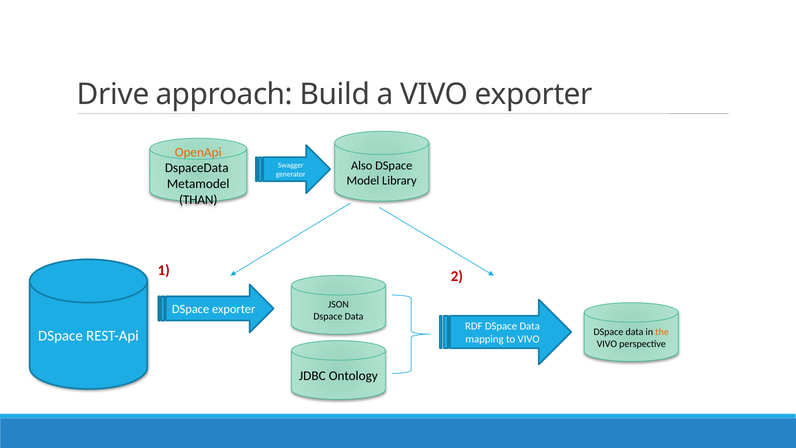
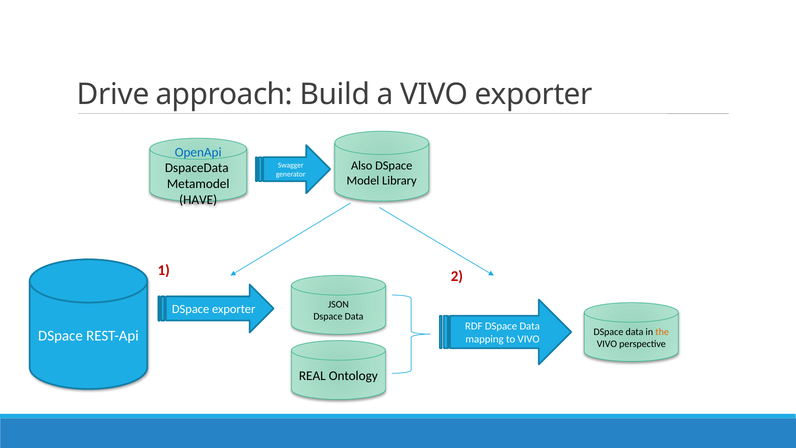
OpenApi colour: orange -> blue
THAN: THAN -> HAVE
JDBC: JDBC -> REAL
